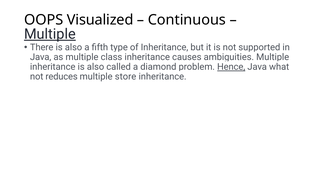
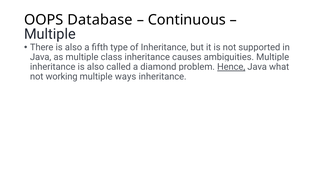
Visualized: Visualized -> Database
Multiple at (50, 34) underline: present -> none
reduces: reduces -> working
store: store -> ways
